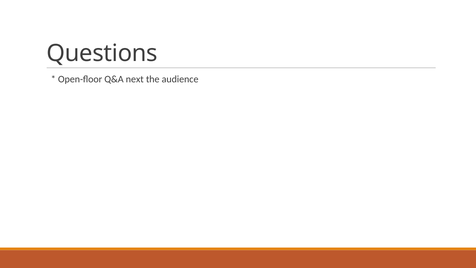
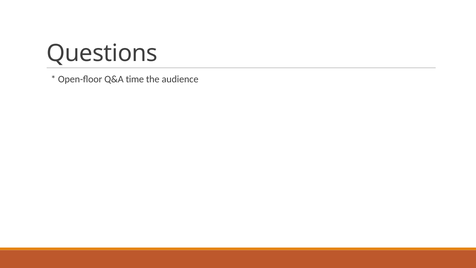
next: next -> time
